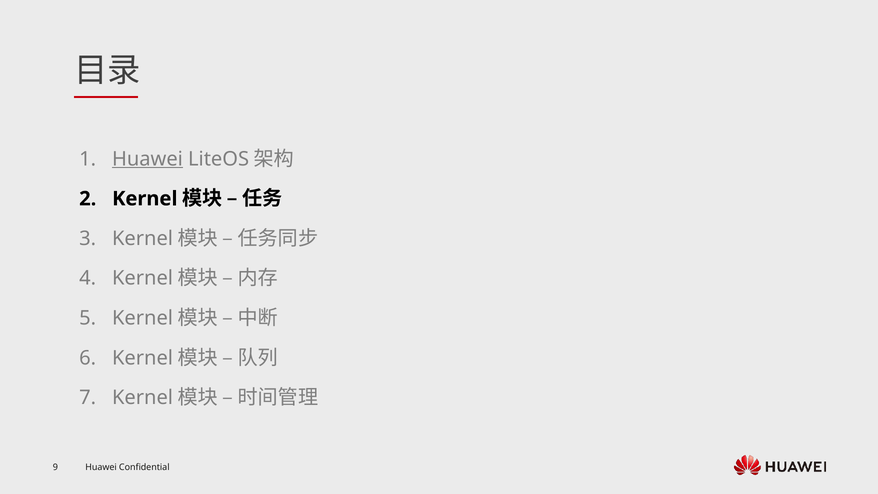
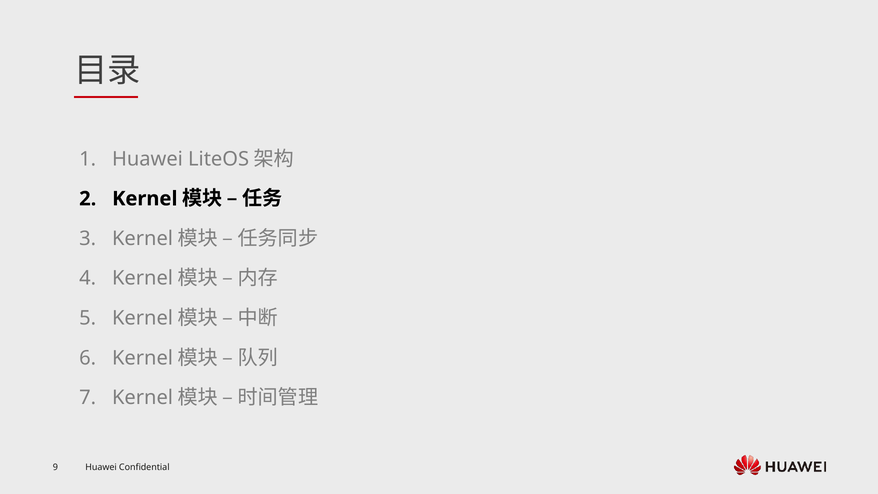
Huawei at (147, 159) underline: present -> none
